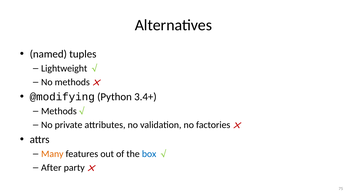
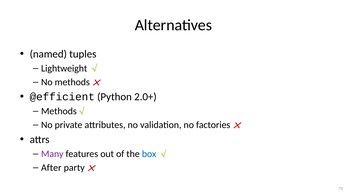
@modifying: @modifying -> @efficient
3.4+: 3.4+ -> 2.0+
Many colour: orange -> purple
